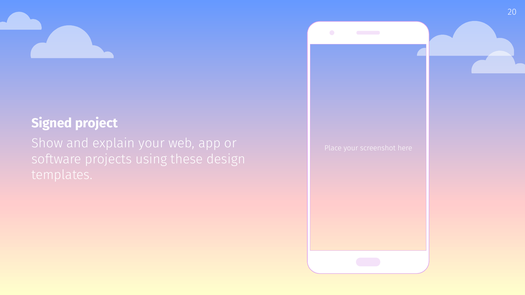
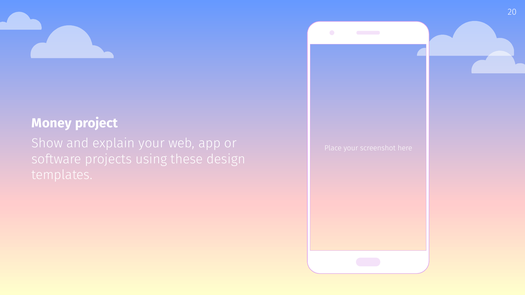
Signed: Signed -> Money
